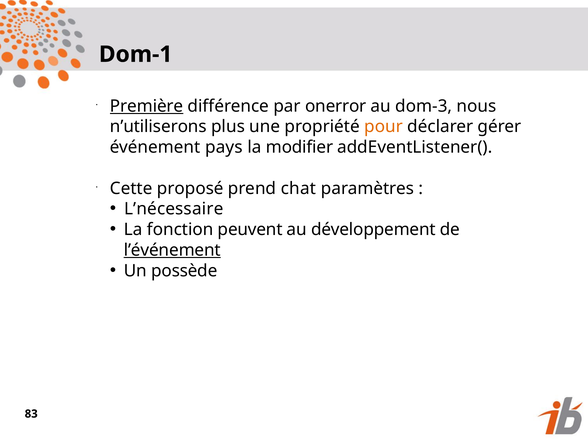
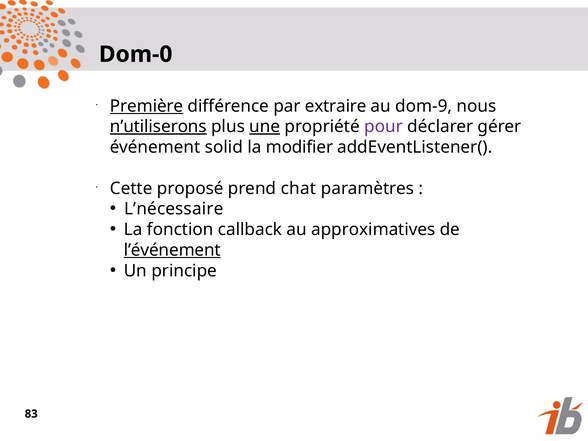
Dom-1: Dom-1 -> Dom-0
onerror: onerror -> extraire
dom-3: dom-3 -> dom-9
n’utiliserons underline: none -> present
une underline: none -> present
pour colour: orange -> purple
pays: pays -> solid
peuvent: peuvent -> callback
développement: développement -> approximatives
possède: possède -> principe
